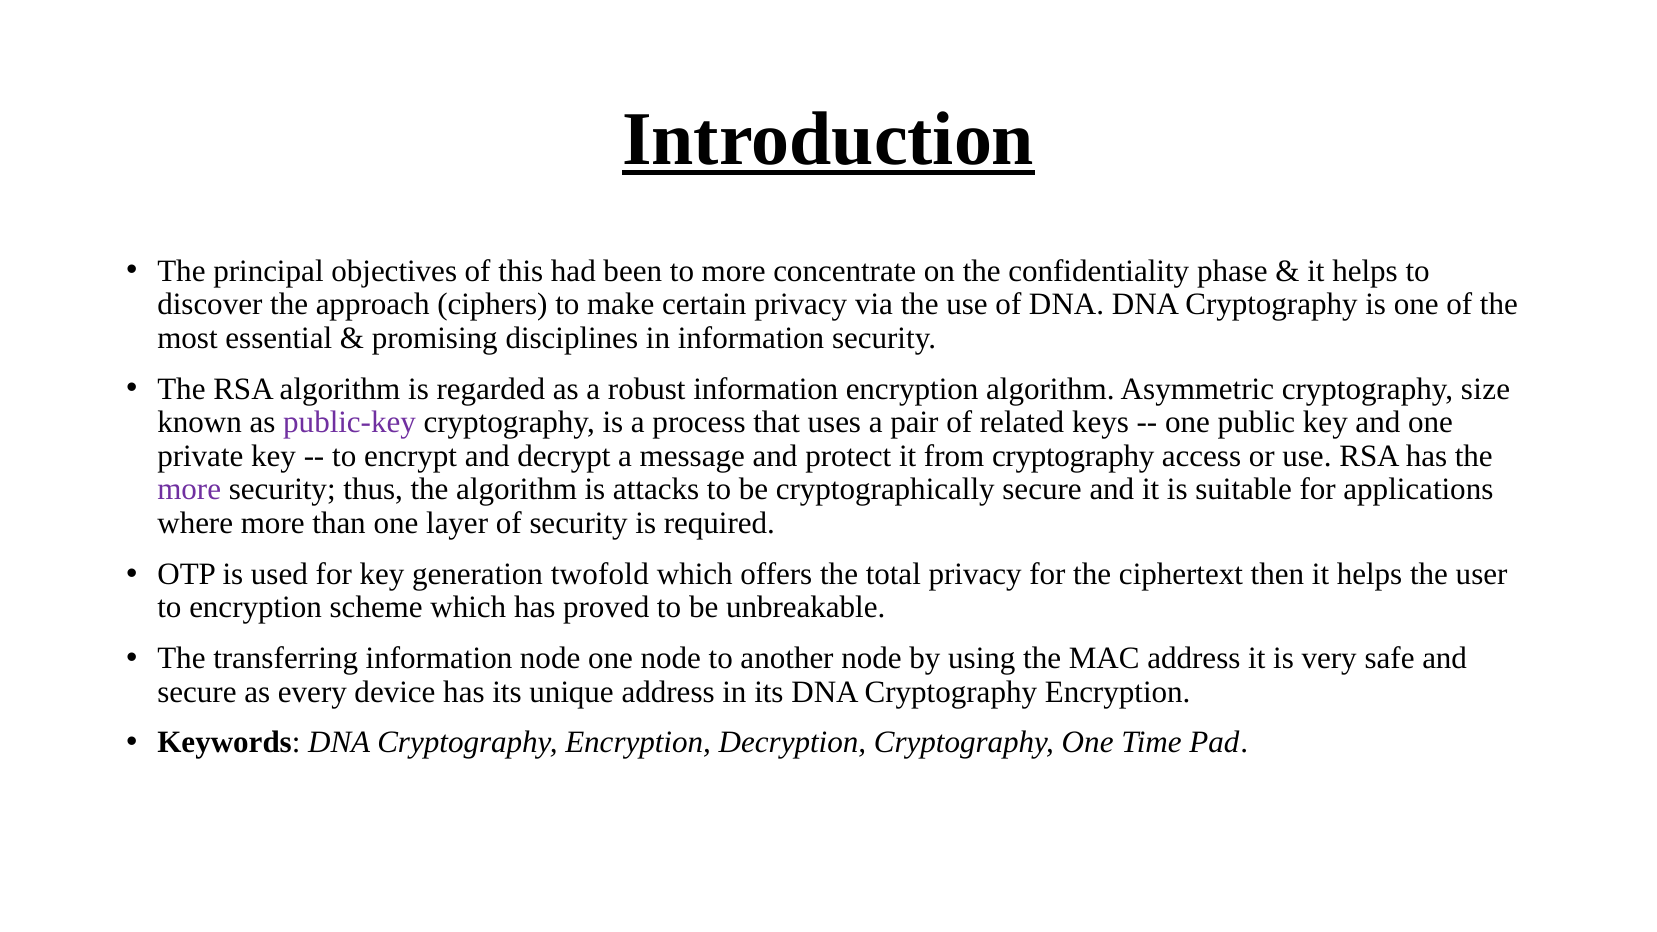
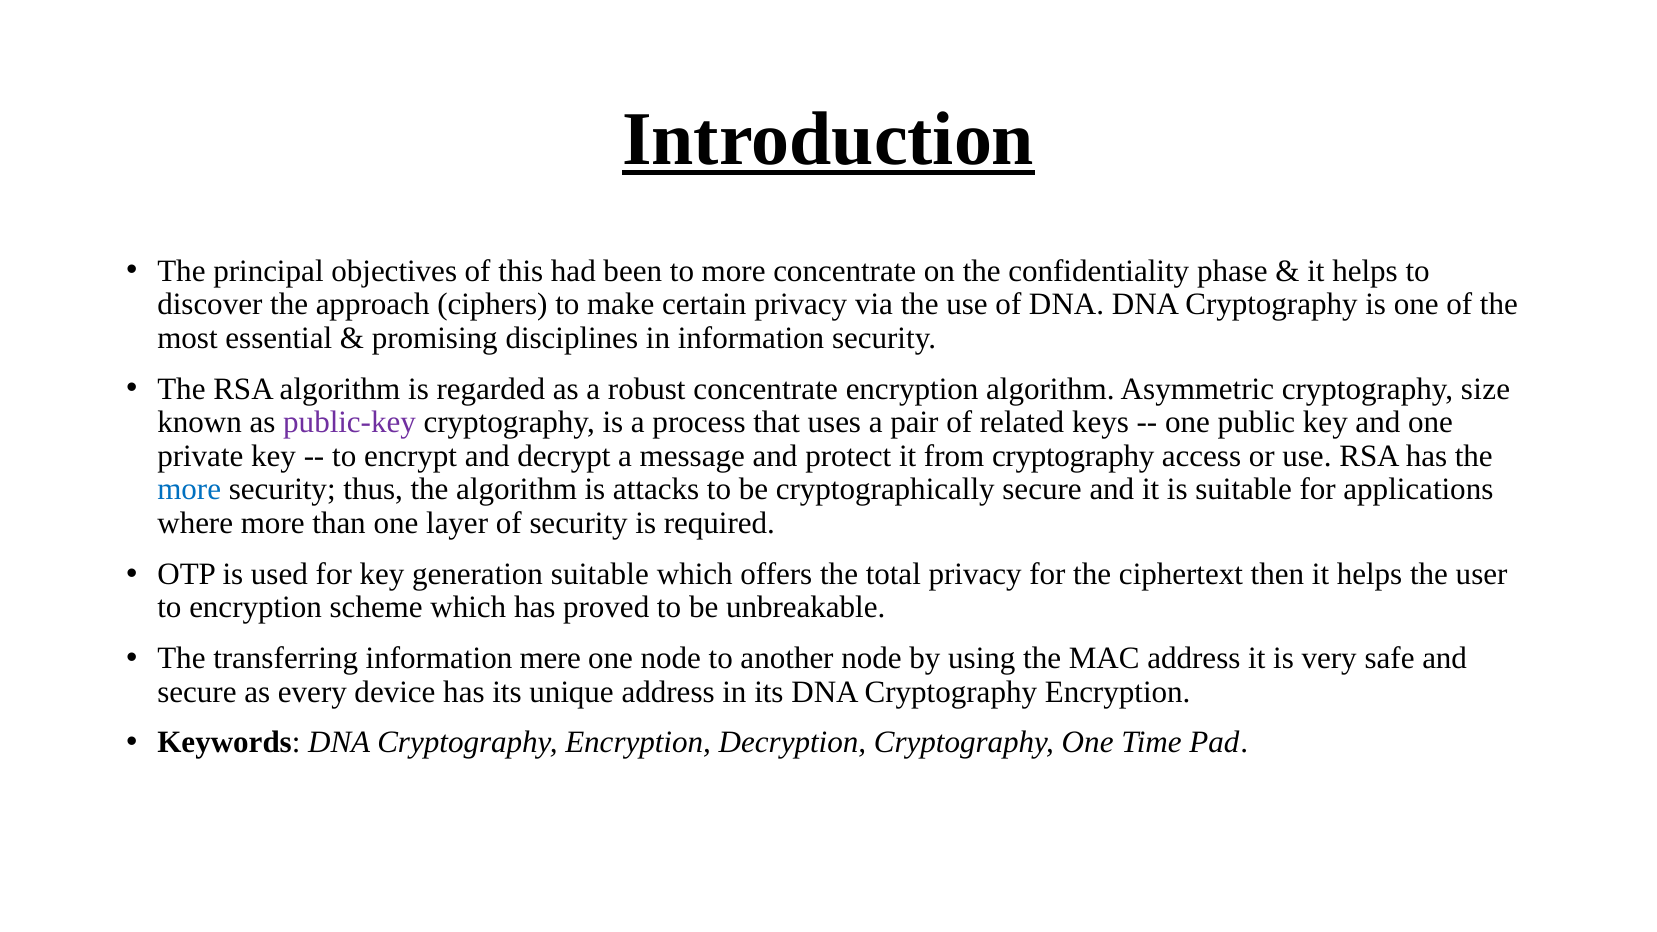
robust information: information -> concentrate
more at (189, 490) colour: purple -> blue
generation twofold: twofold -> suitable
information node: node -> mere
